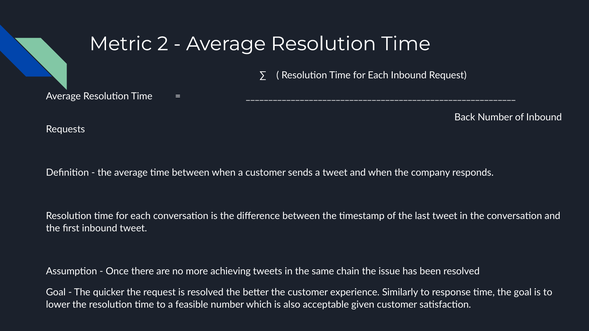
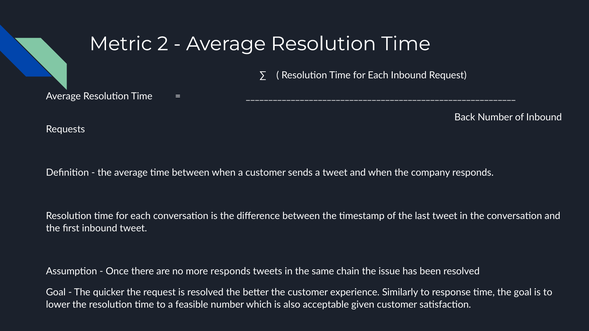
more achieving: achieving -> responds
